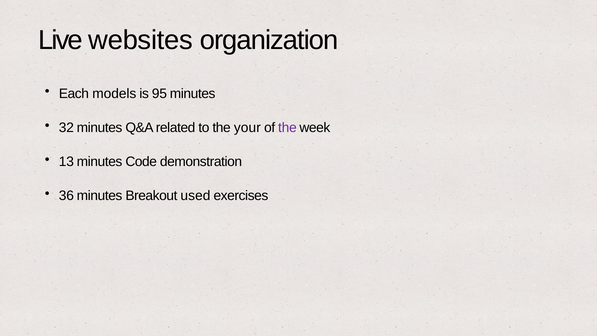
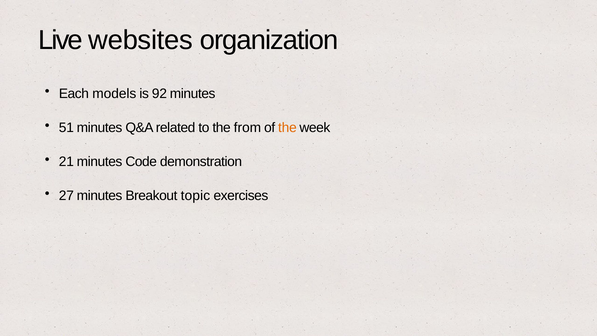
95: 95 -> 92
32: 32 -> 51
your: your -> from
the at (287, 128) colour: purple -> orange
13: 13 -> 21
36: 36 -> 27
used: used -> topic
